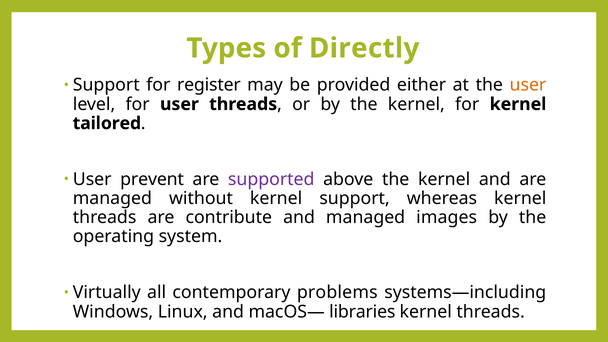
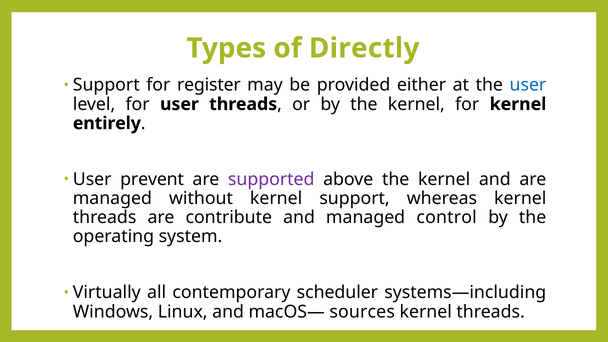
user at (528, 85) colour: orange -> blue
tailored: tailored -> entirely
images: images -> control
problems: problems -> scheduler
libraries: libraries -> sources
